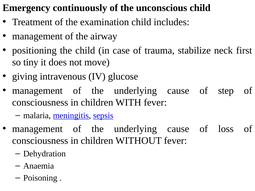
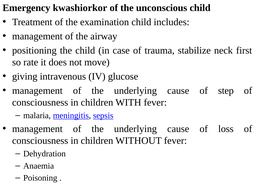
continuously: continuously -> kwashiorkor
tiny: tiny -> rate
